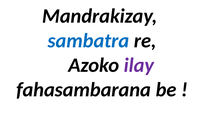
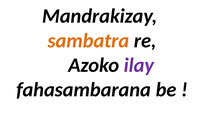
sambatra colour: blue -> orange
